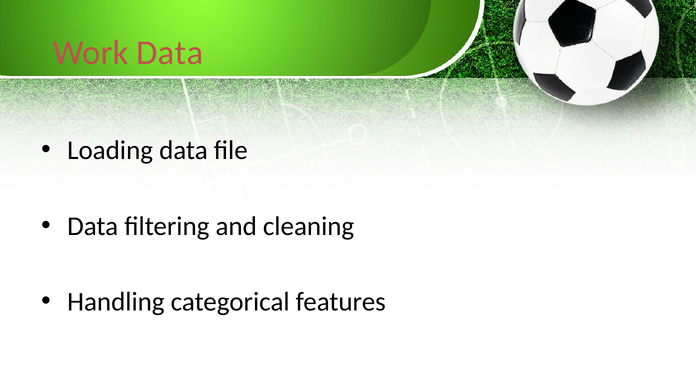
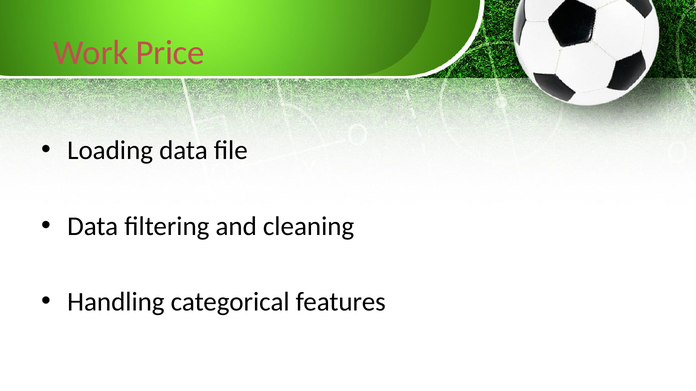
Work Data: Data -> Price
